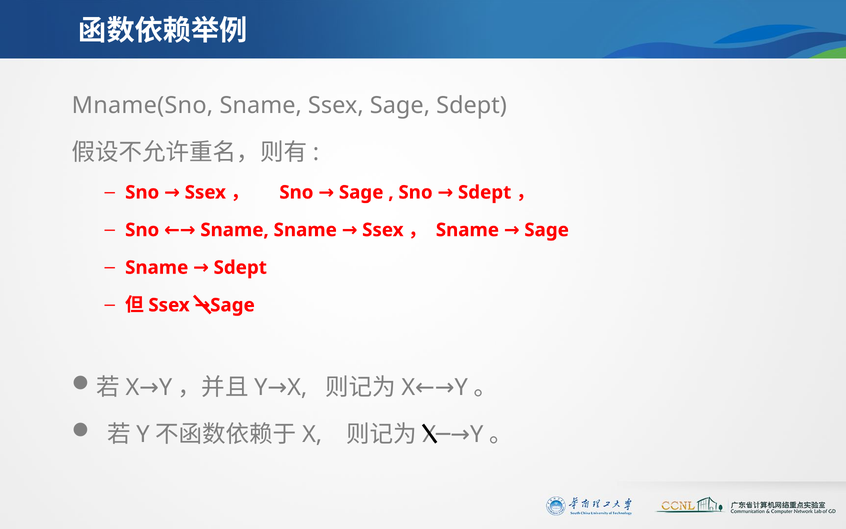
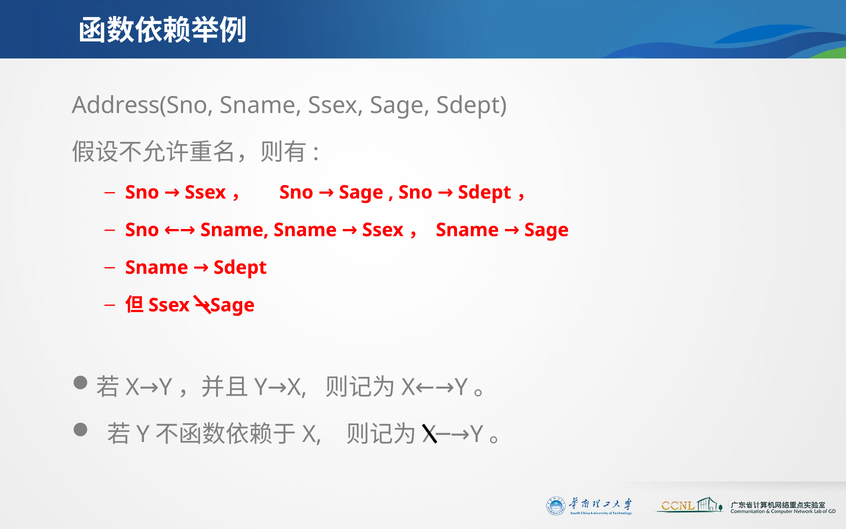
Mname(Sno: Mname(Sno -> Address(Sno
